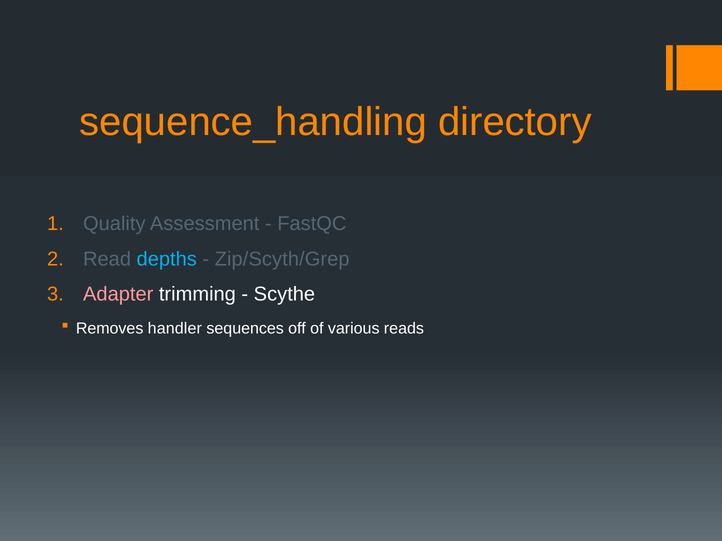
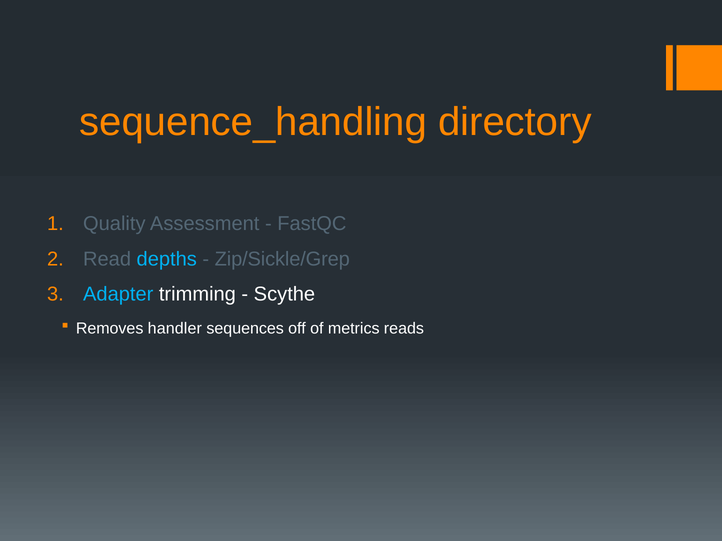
Zip/Scyth/Grep: Zip/Scyth/Grep -> Zip/Sickle/Grep
Adapter colour: pink -> light blue
various: various -> metrics
